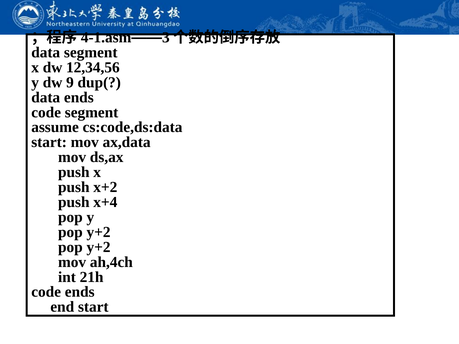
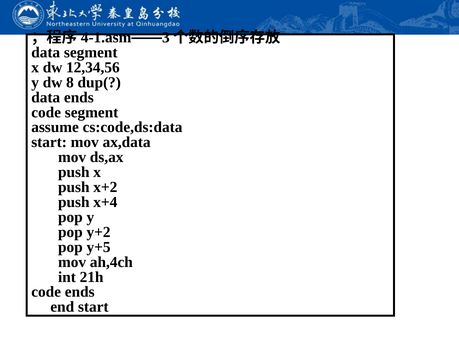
9: 9 -> 8
y+2 at (99, 247): y+2 -> y+5
